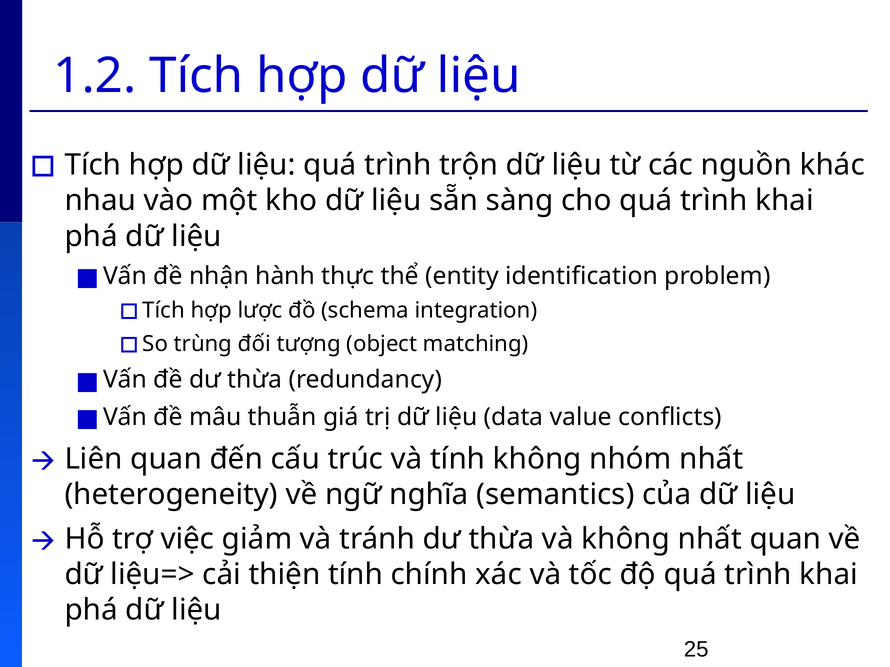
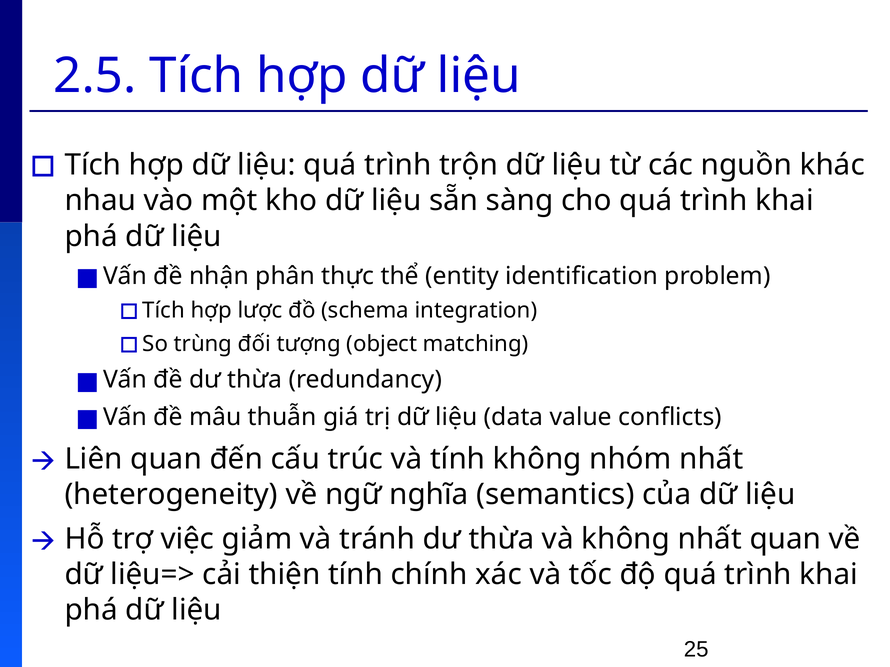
1.2: 1.2 -> 2.5
hành: hành -> phân
